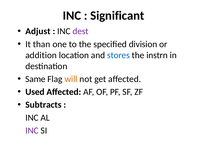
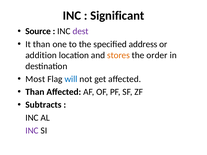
Adjust: Adjust -> Source
division: division -> address
stores colour: blue -> orange
instrn: instrn -> order
Same: Same -> Most
will colour: orange -> blue
Used at (35, 92): Used -> Than
